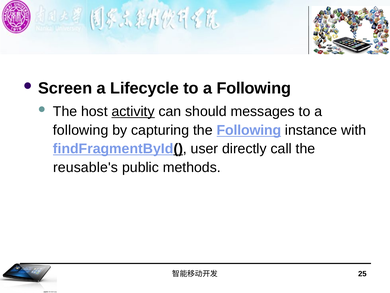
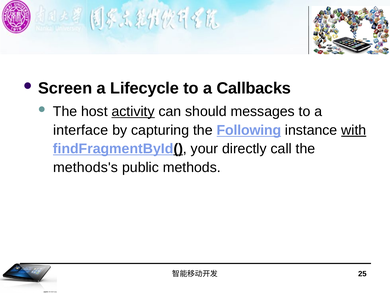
Following at (254, 88): Following -> Callbacks
following at (81, 130): following -> interface
with underline: none -> present
user: user -> your
reusable's: reusable's -> methods's
